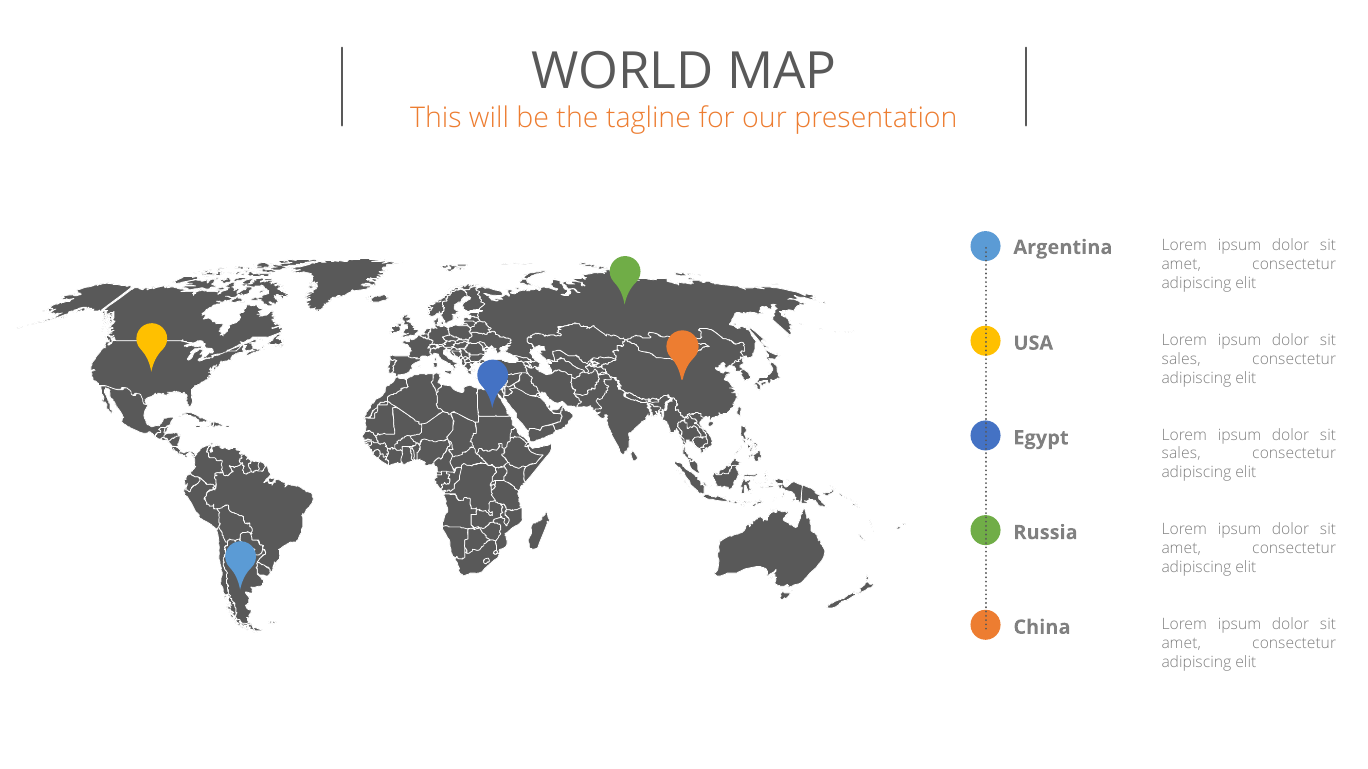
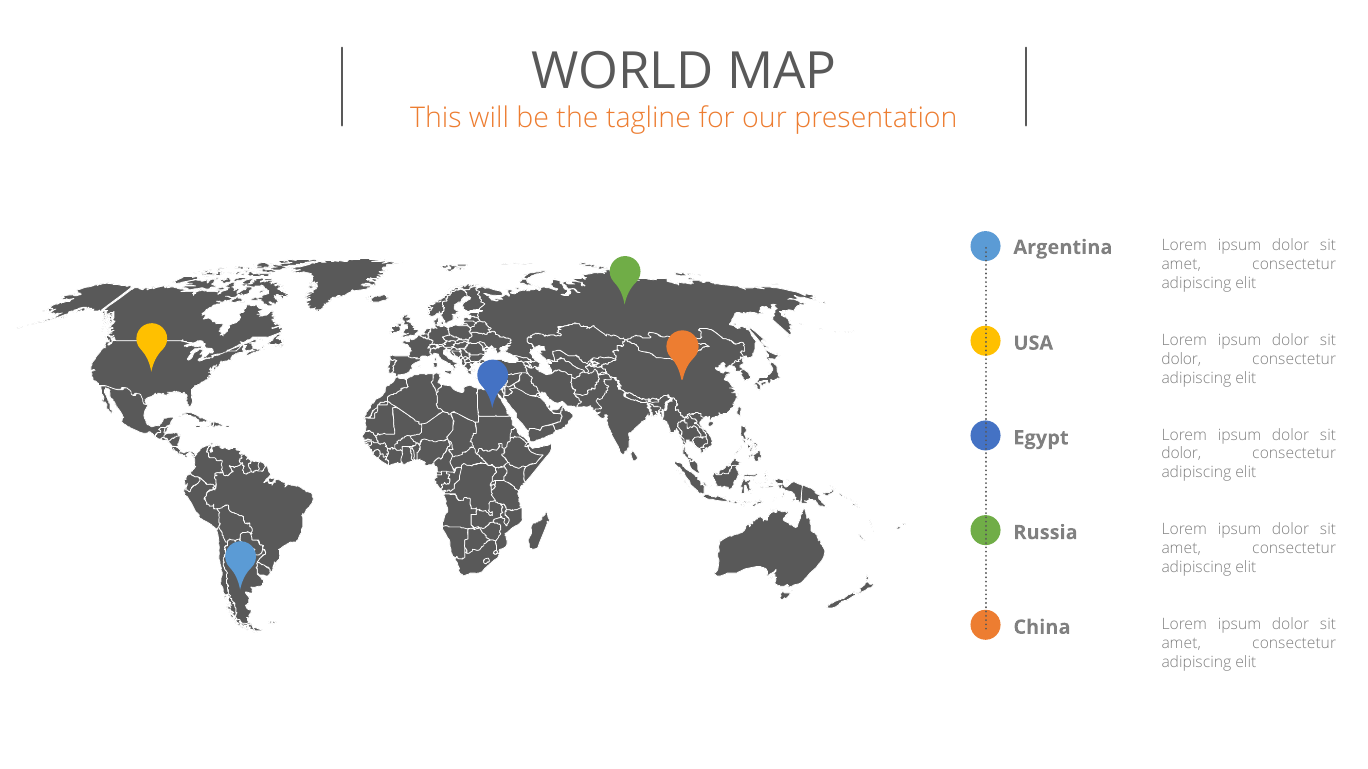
sales at (1181, 359): sales -> dolor
sales at (1181, 454): sales -> dolor
